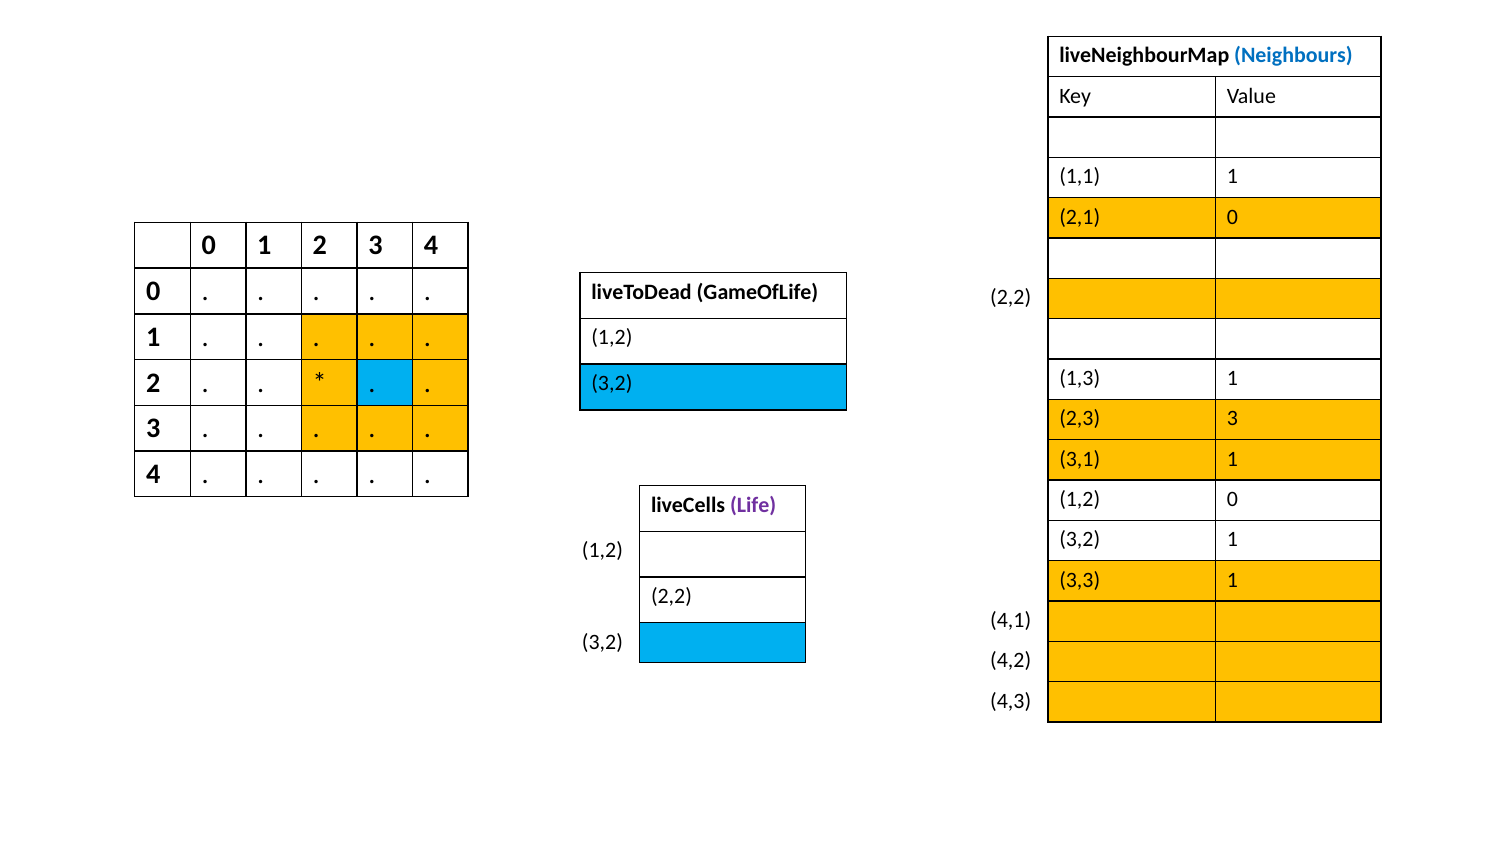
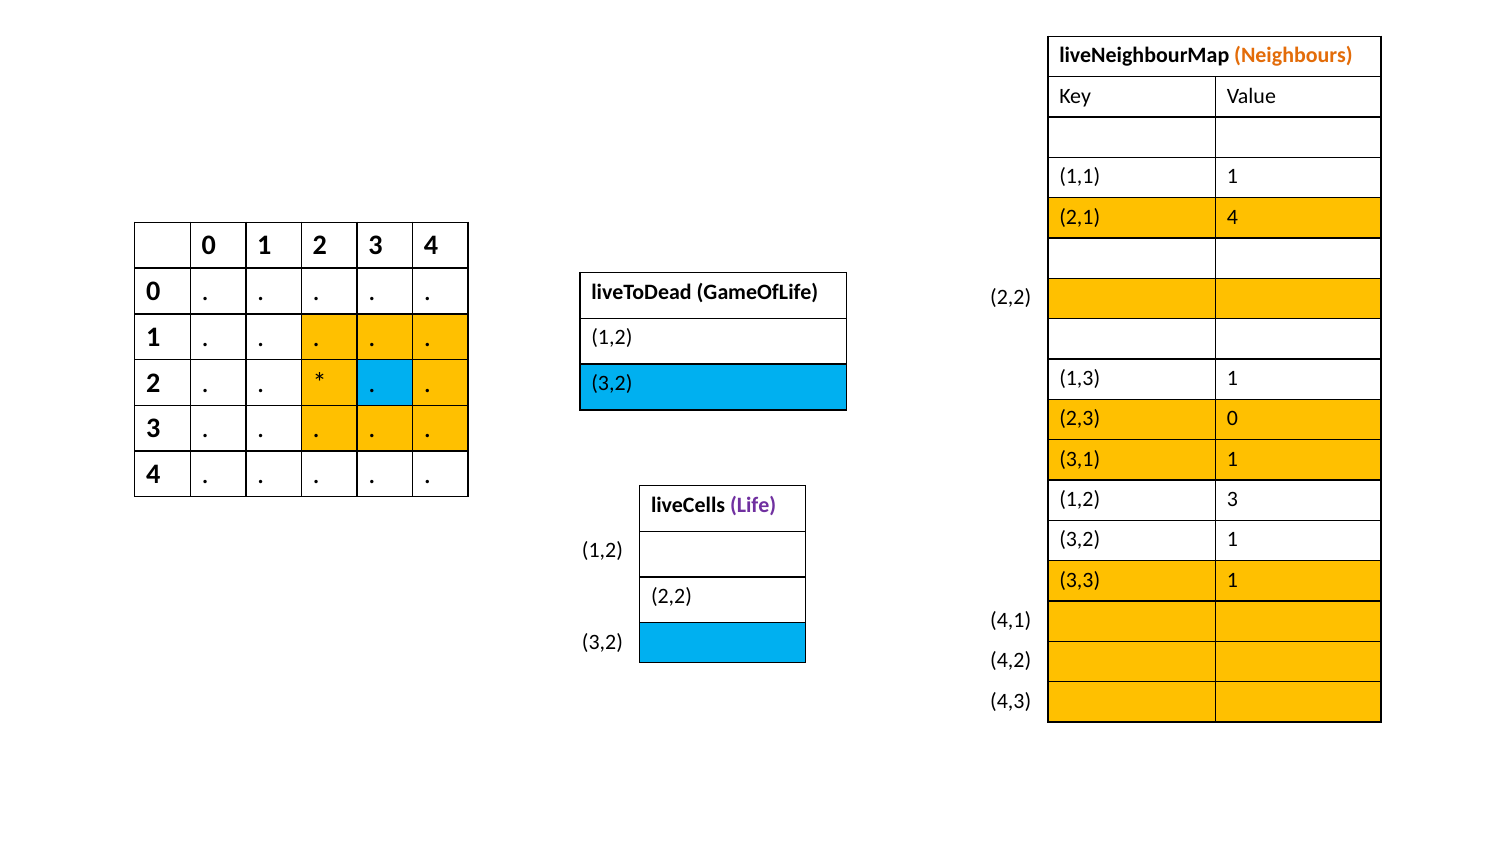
Neighbours colour: blue -> orange
2,1 0: 0 -> 4
2,3 3: 3 -> 0
1,2 0: 0 -> 3
